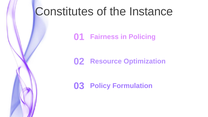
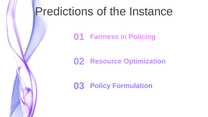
Constitutes: Constitutes -> Predictions
